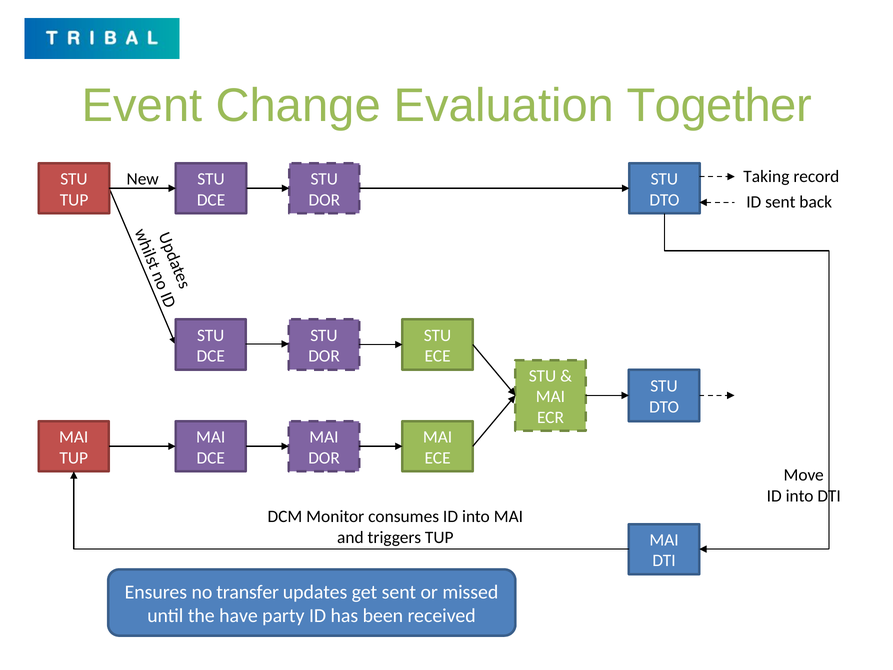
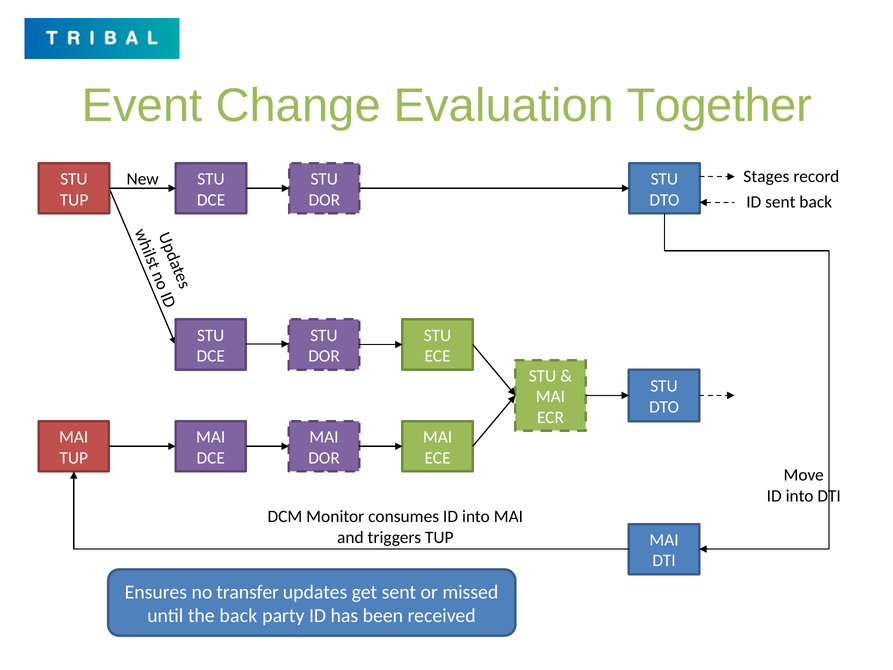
Taking: Taking -> Stages
the have: have -> back
